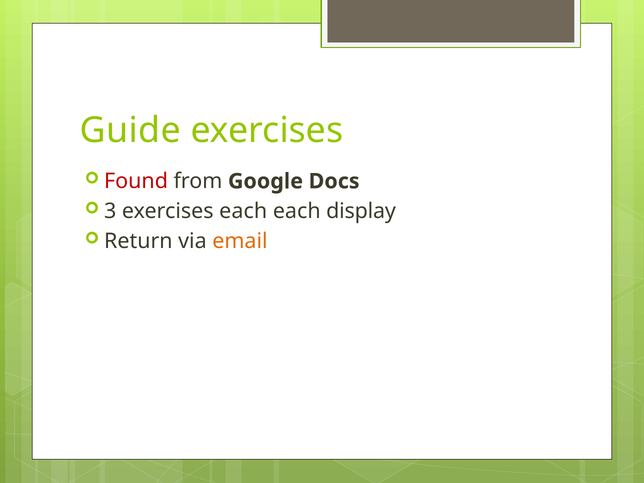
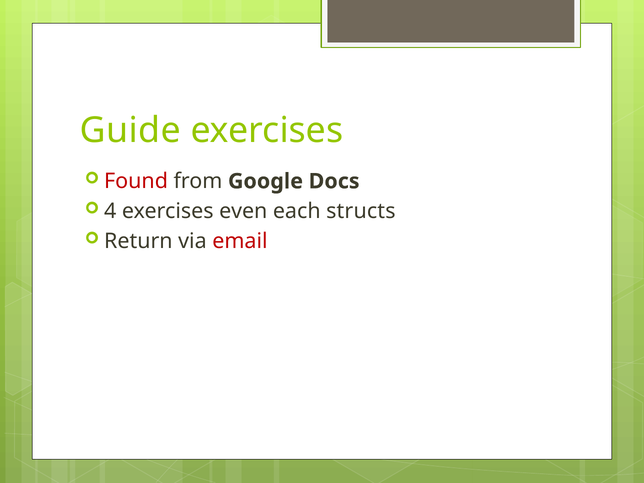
3: 3 -> 4
exercises each: each -> even
display: display -> structs
email colour: orange -> red
